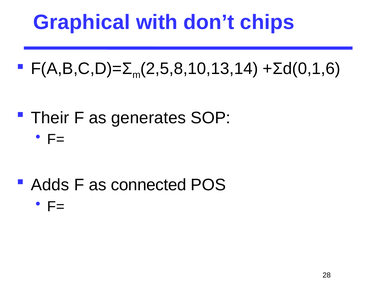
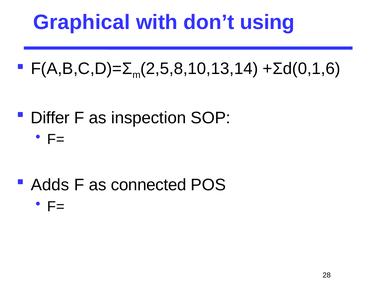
chips: chips -> using
Their: Their -> Differ
generates: generates -> inspection
